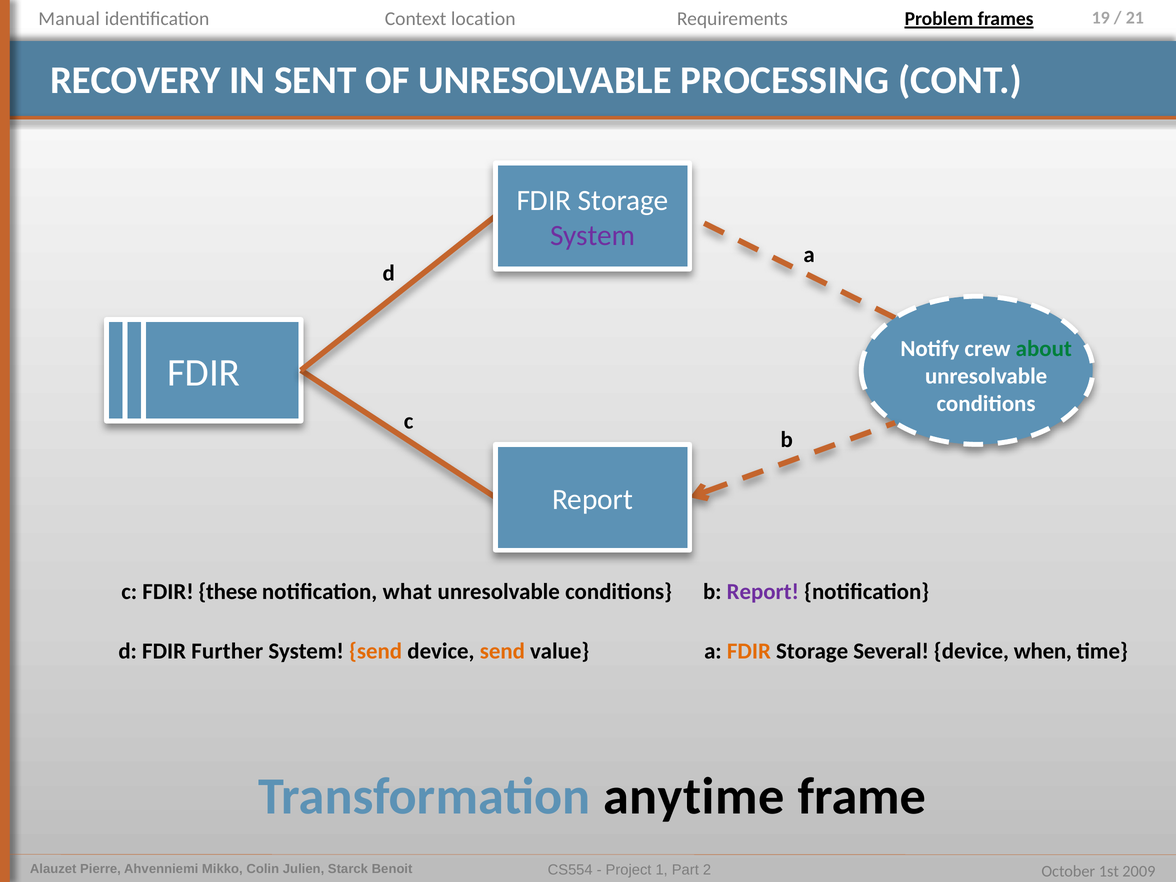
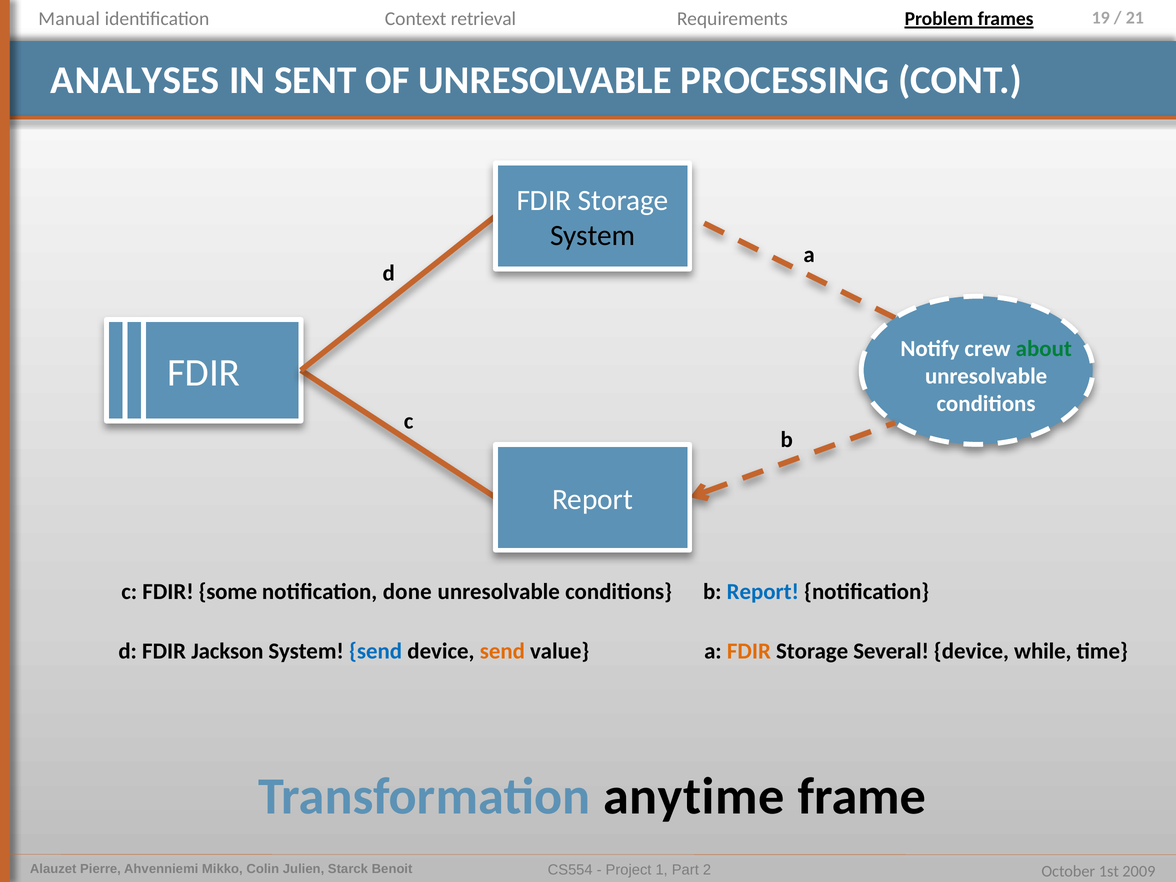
location: location -> retrieval
RECOVERY: RECOVERY -> ANALYSES
System at (593, 236) colour: purple -> black
these: these -> some
what: what -> done
Report at (763, 592) colour: purple -> blue
Further: Further -> Jackson
send at (376, 651) colour: orange -> blue
when: when -> while
